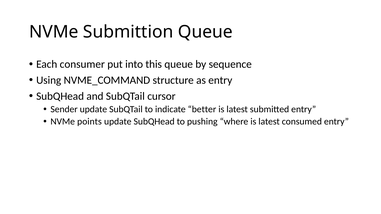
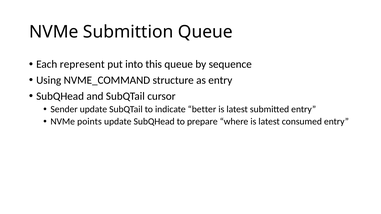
consumer: consumer -> represent
pushing: pushing -> prepare
